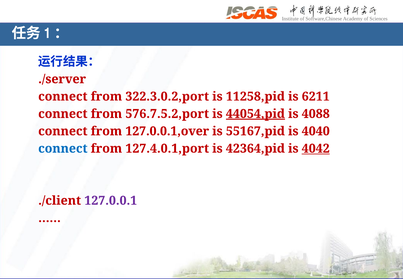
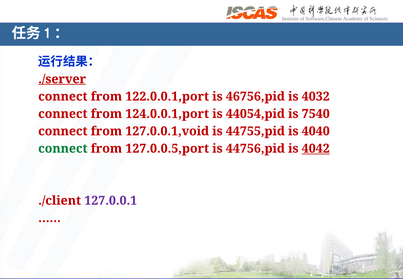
./server underline: none -> present
322.3.0.2,port: 322.3.0.2,port -> 122.0.0.1,port
11258,pid: 11258,pid -> 46756,pid
6211: 6211 -> 4032
576.7.5.2,port: 576.7.5.2,port -> 124.0.0.1,port
44054,pid underline: present -> none
4088: 4088 -> 7540
127.0.0.1,over: 127.0.0.1,over -> 127.0.0.1,void
55167,pid: 55167,pid -> 44755,pid
connect at (63, 149) colour: blue -> green
127.4.0.1,port: 127.4.0.1,port -> 127.0.0.5,port
42364,pid: 42364,pid -> 44756,pid
